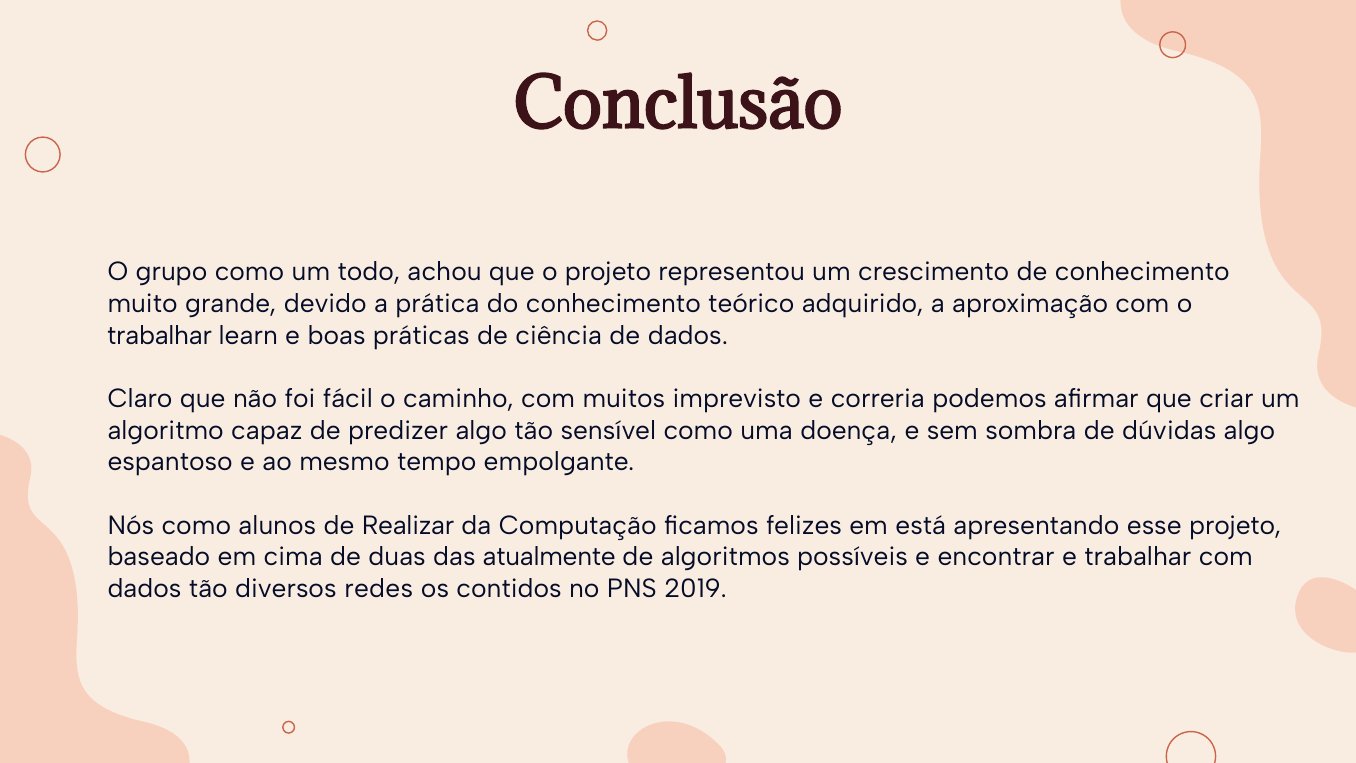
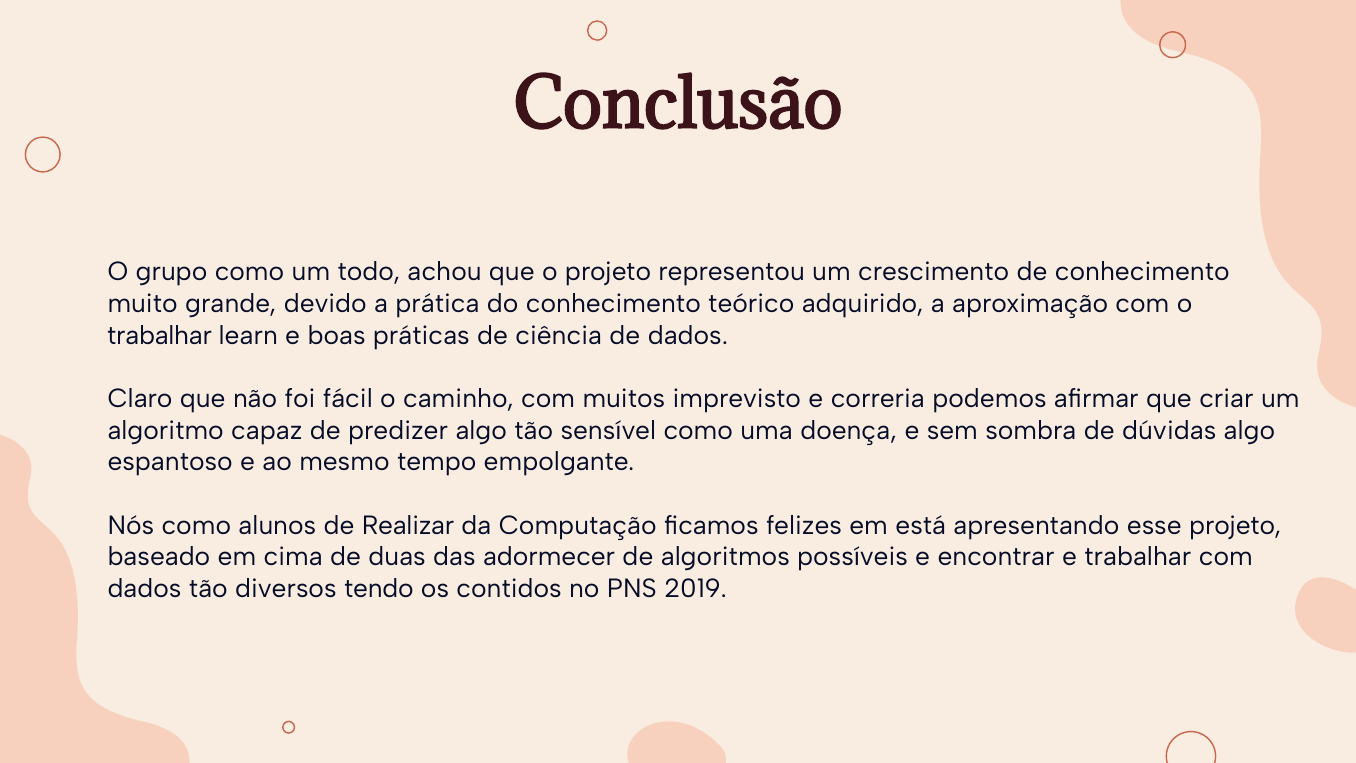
atualmente: atualmente -> adormecer
redes: redes -> tendo
